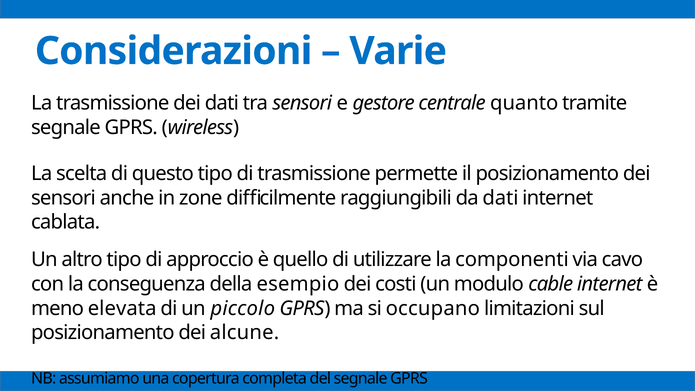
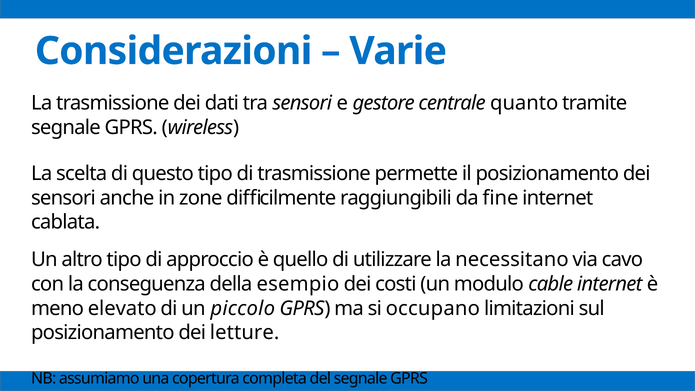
da dati: dati -> fine
componenti: componenti -> necessitano
elevata: elevata -> elevato
alcune: alcune -> letture
